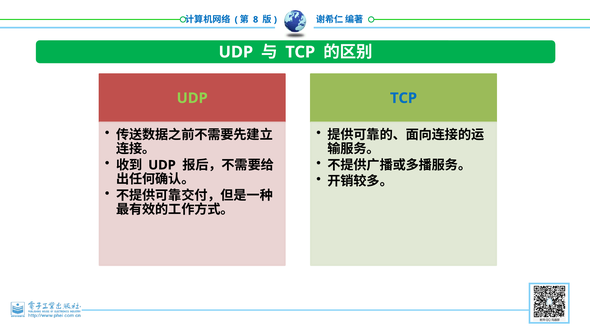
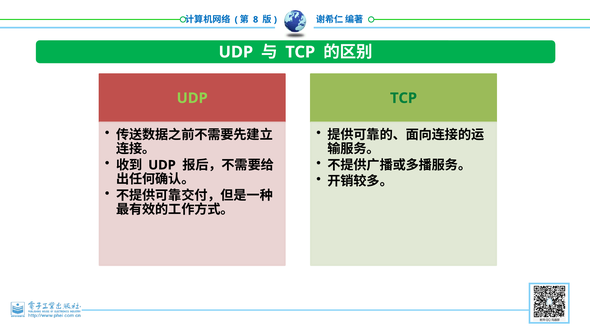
TCP at (404, 98) colour: blue -> green
